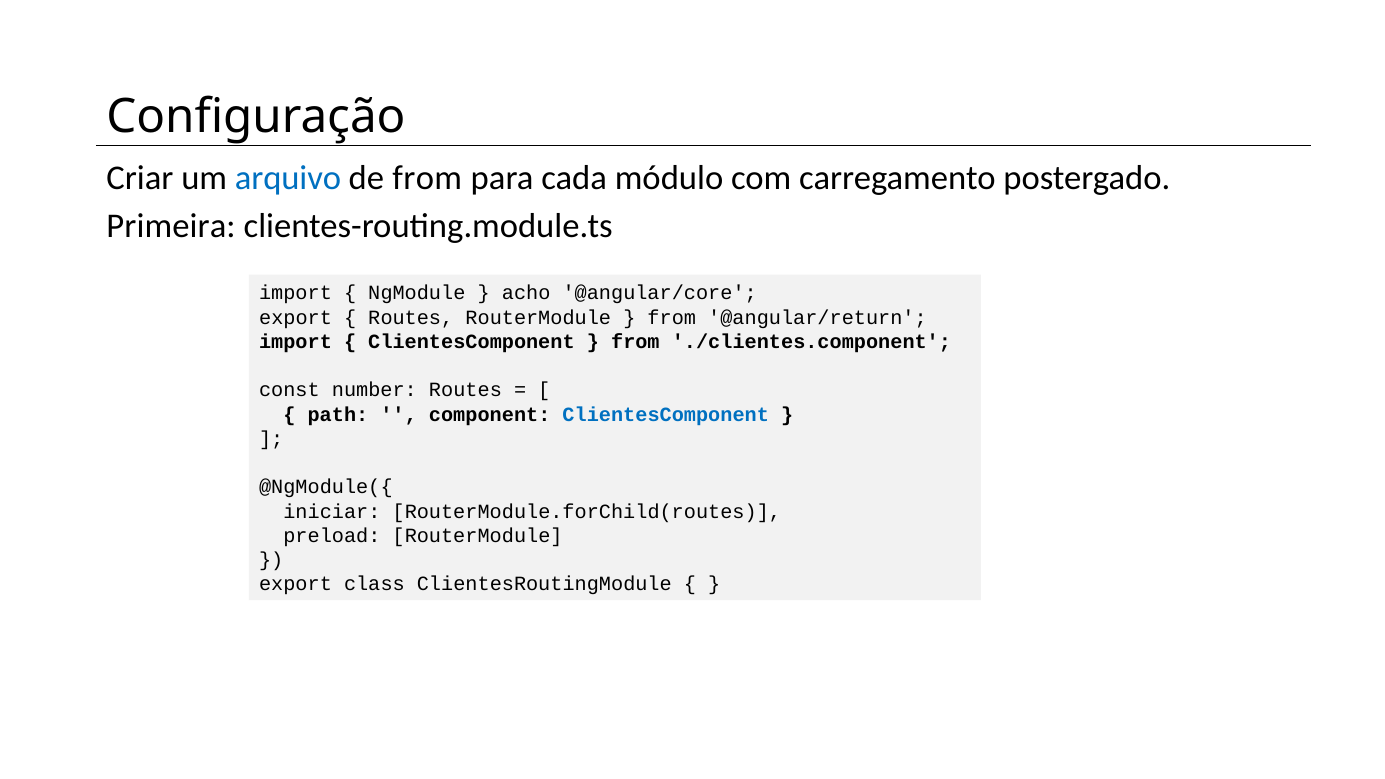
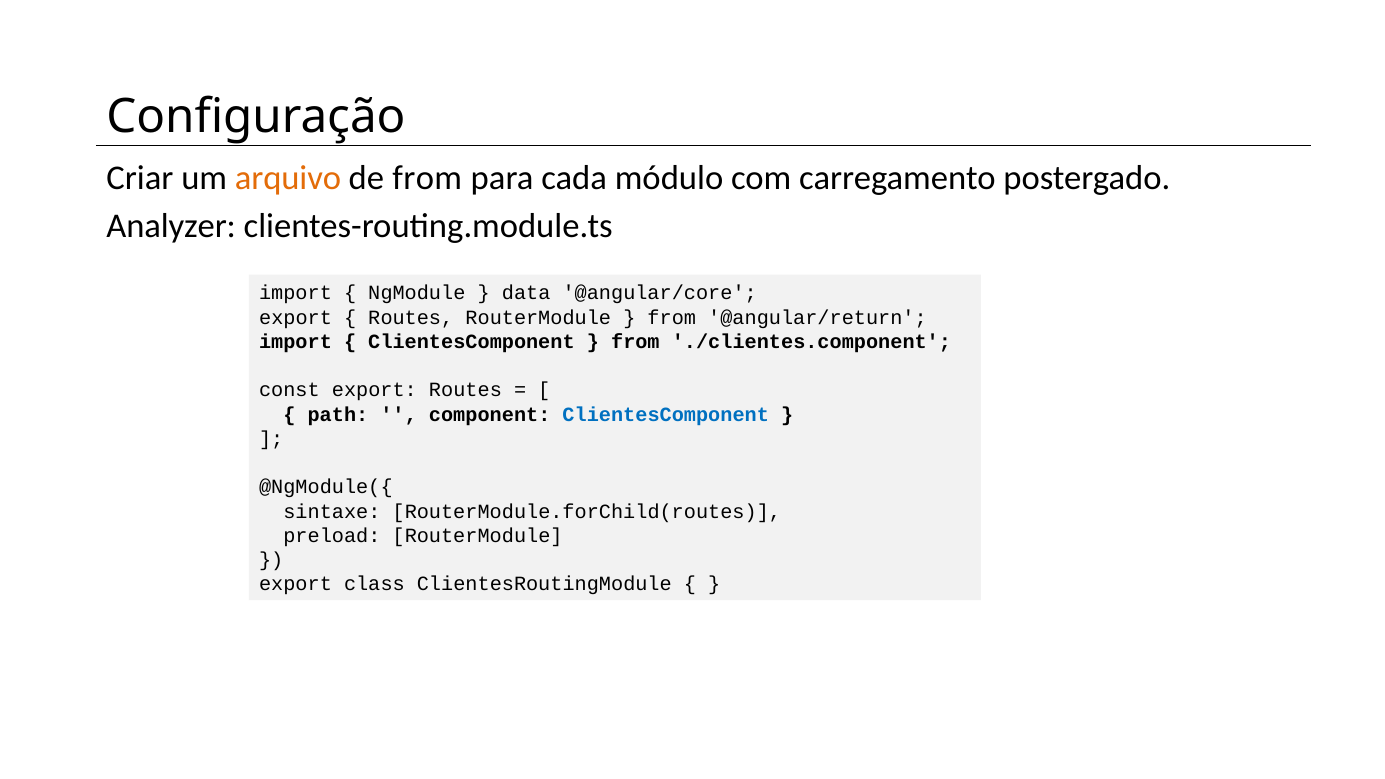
arquivo colour: blue -> orange
Primeira: Primeira -> Analyzer
acho: acho -> data
const number: number -> export
iniciar: iniciar -> sintaxe
